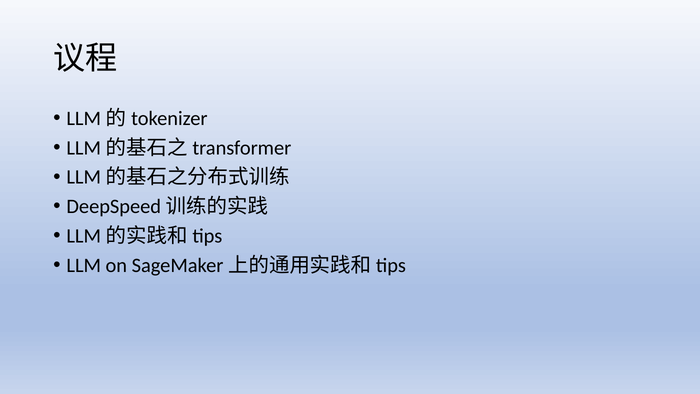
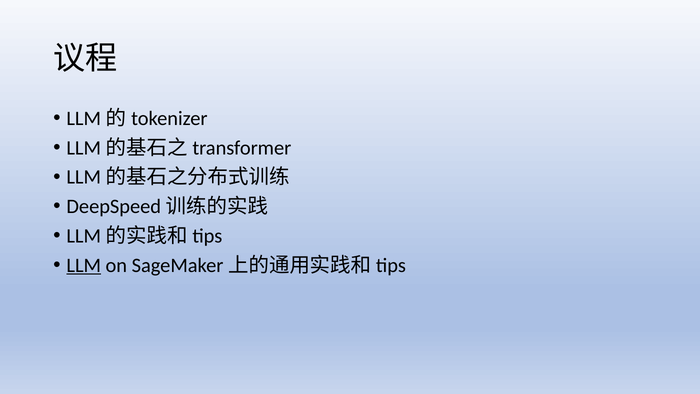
LLM underline: none -> present
